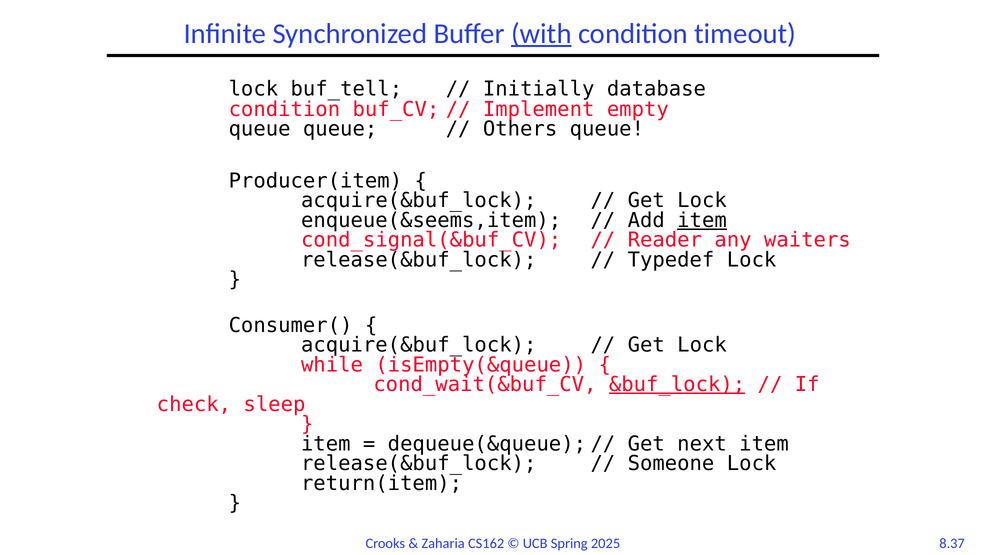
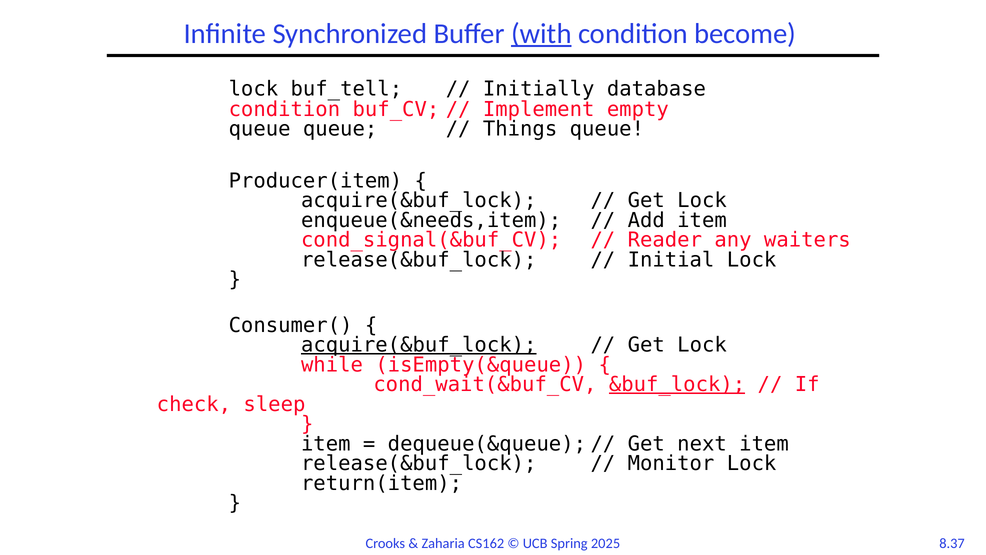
timeout: timeout -> become
Others: Others -> Things
enqueue(&seems,item: enqueue(&seems,item -> enqueue(&needs,item
item at (702, 220) underline: present -> none
Typedef: Typedef -> Initial
acquire(&buf_lock at (419, 345) underline: none -> present
Someone: Someone -> Monitor
